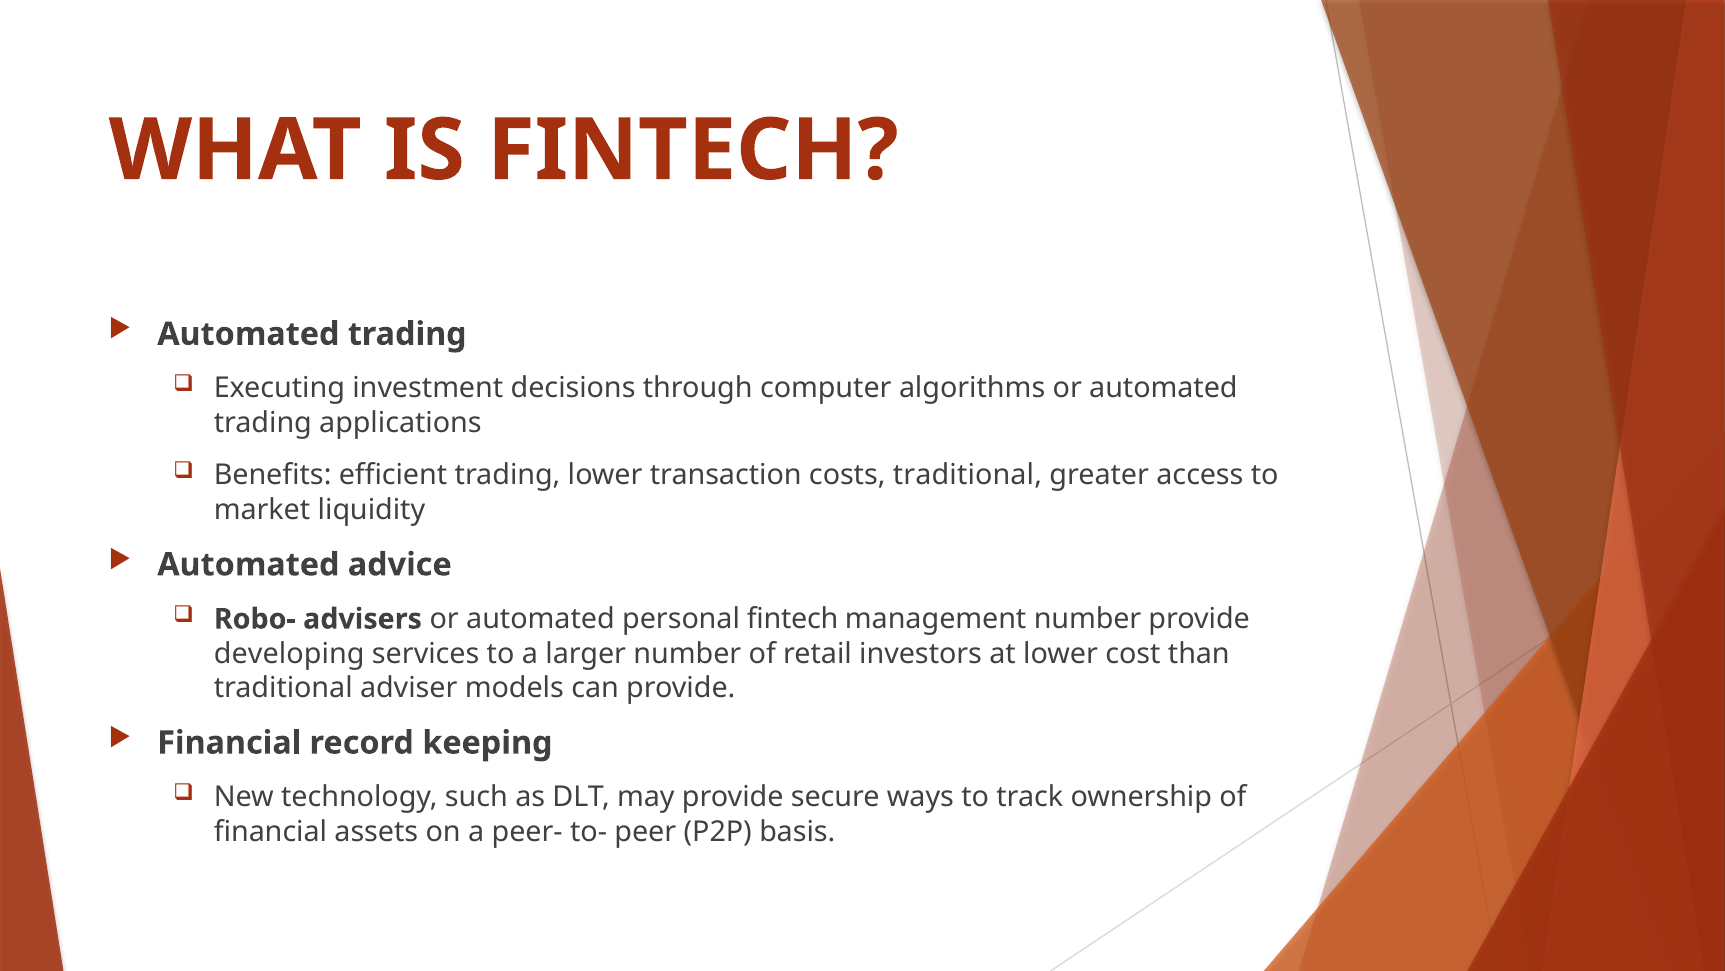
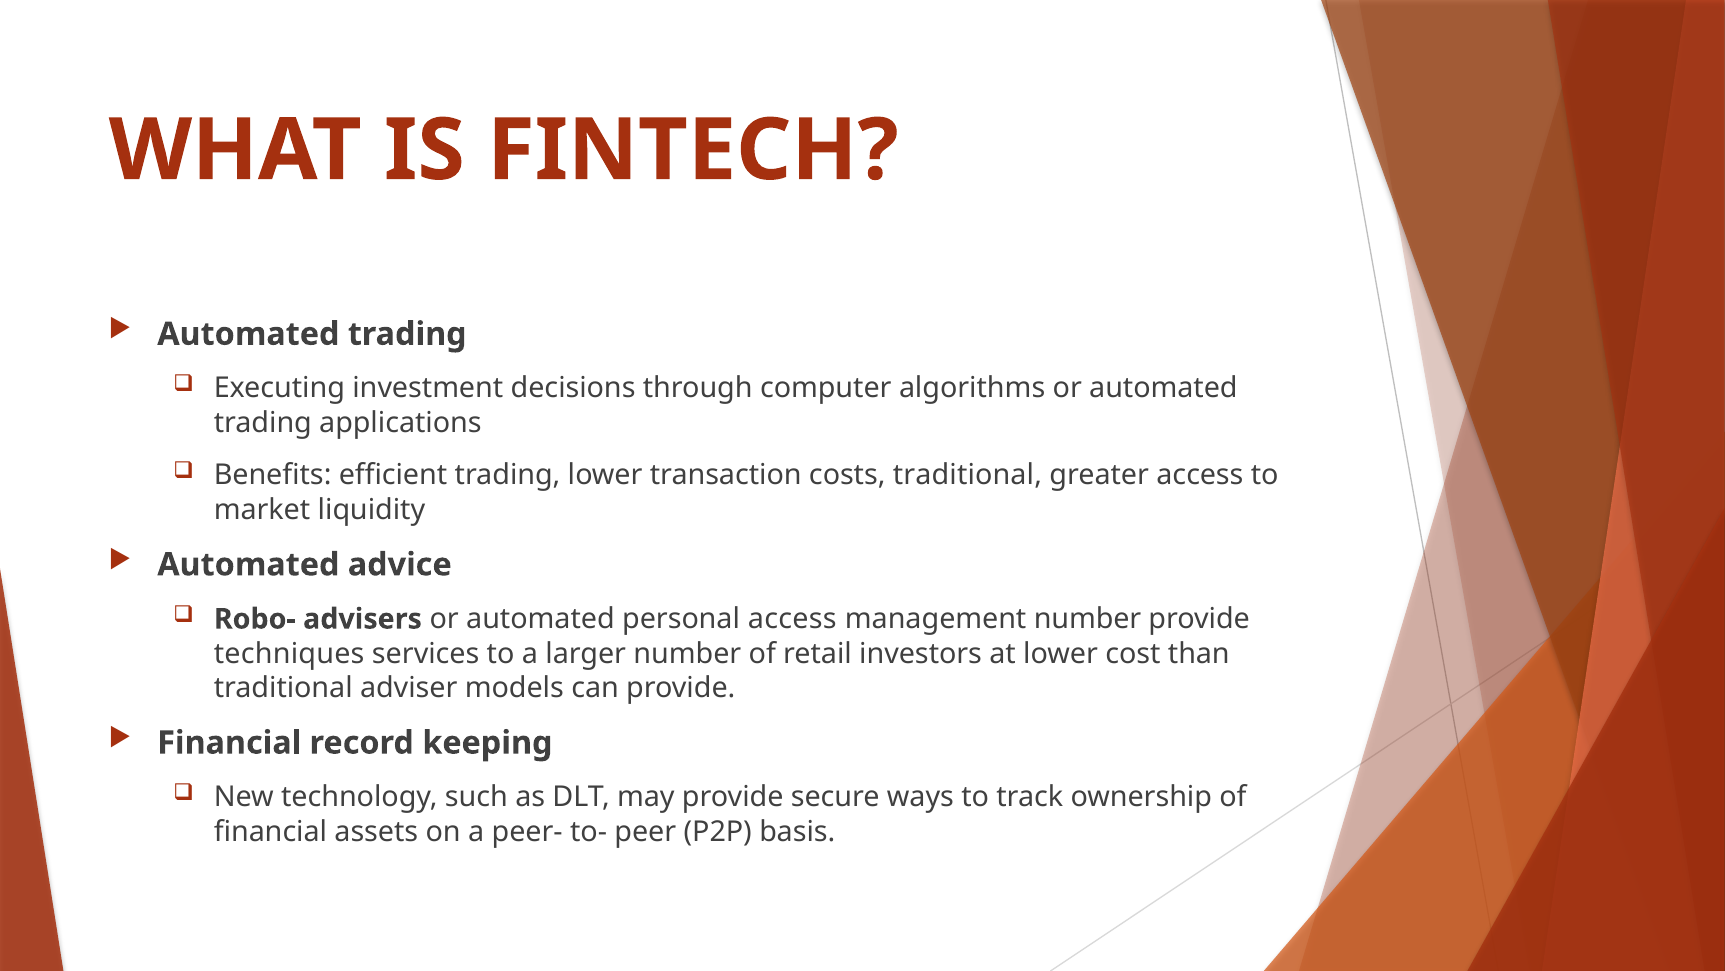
personal fintech: fintech -> access
developing: developing -> techniques
